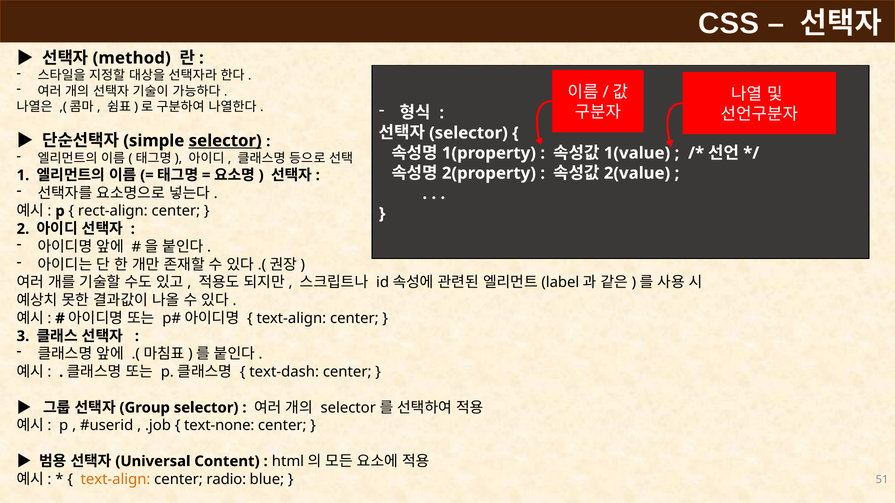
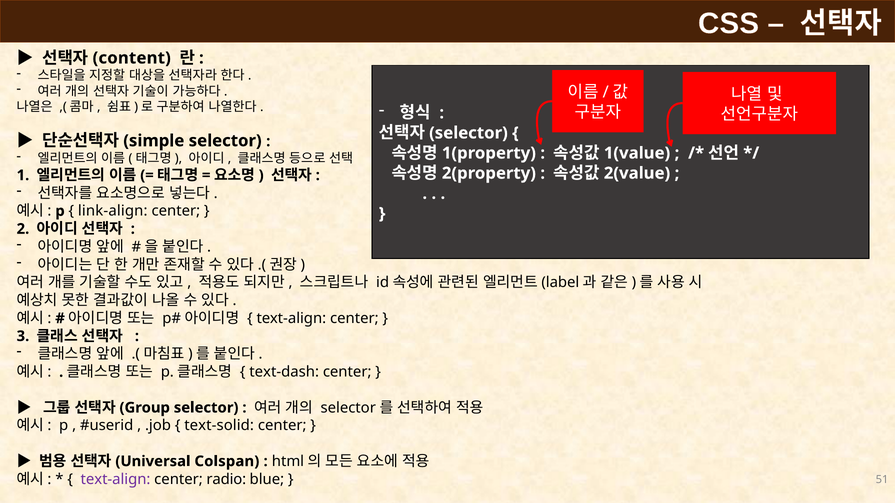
method: method -> content
selector at (225, 141) underline: present -> none
rect-align: rect-align -> link-align
text-none: text-none -> text-solid
Content: Content -> Colspan
text-align at (116, 480) colour: orange -> purple
